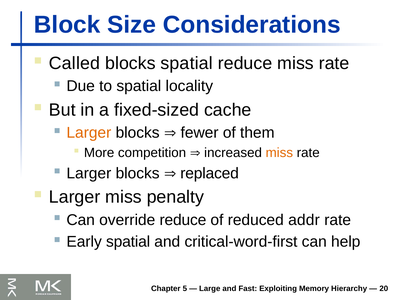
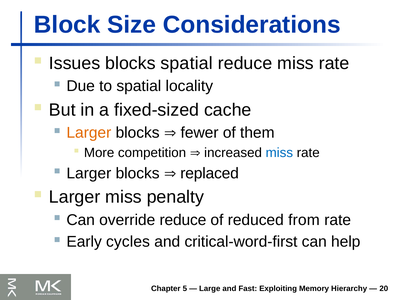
Called: Called -> Issues
miss at (279, 153) colour: orange -> blue
addr: addr -> from
Early spatial: spatial -> cycles
